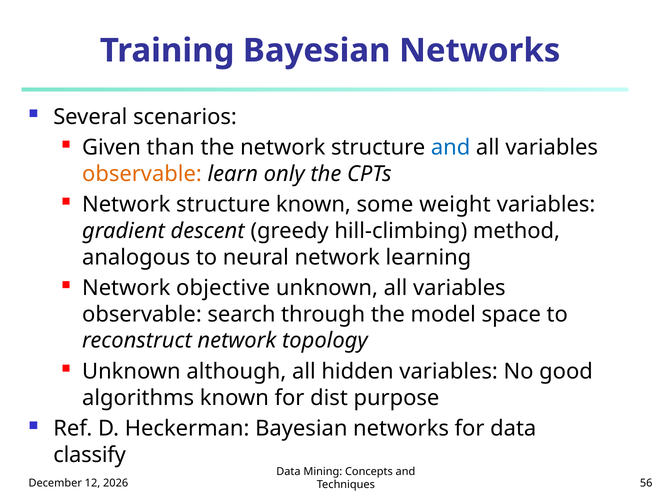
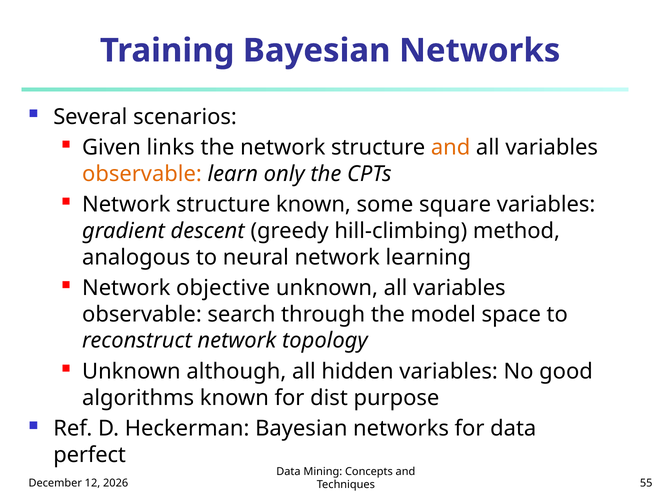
than: than -> links
and at (451, 148) colour: blue -> orange
weight: weight -> square
classify: classify -> perfect
56: 56 -> 55
